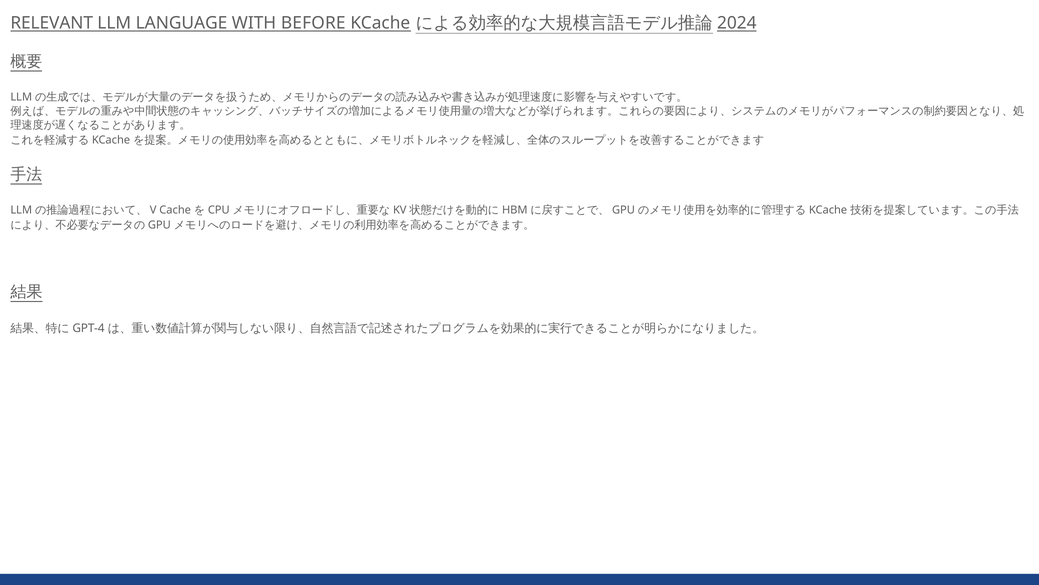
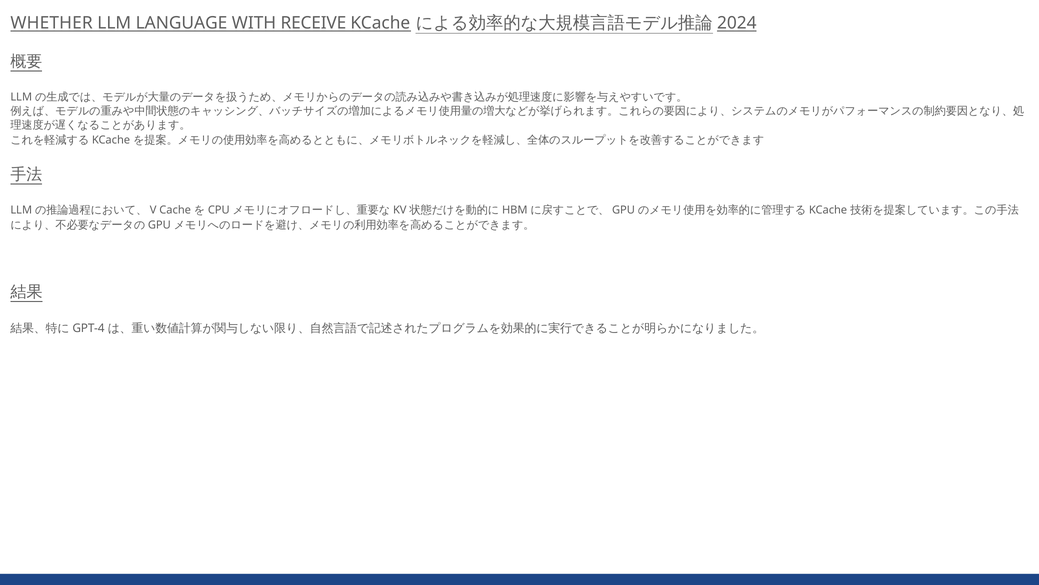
RELEVANT: RELEVANT -> WHETHER
BEFORE: BEFORE -> RECEIVE
